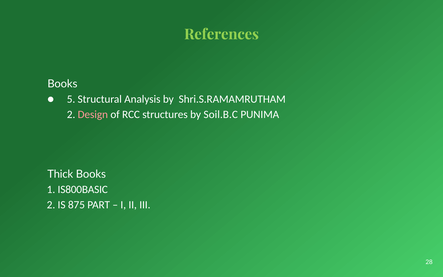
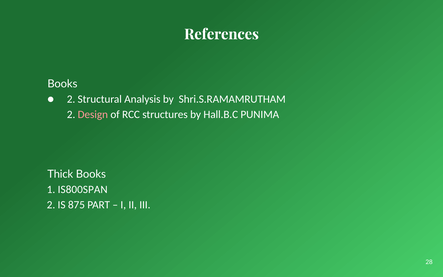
References colour: light green -> white
5 at (71, 99): 5 -> 2
Soil.B.C: Soil.B.C -> Hall.B.C
IS800BASIC: IS800BASIC -> IS800SPAN
